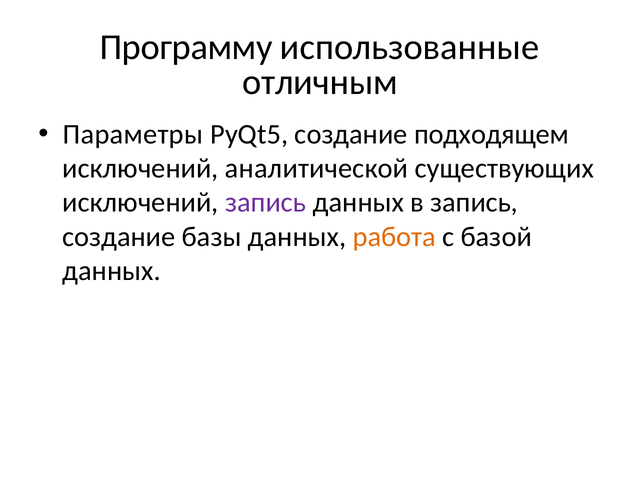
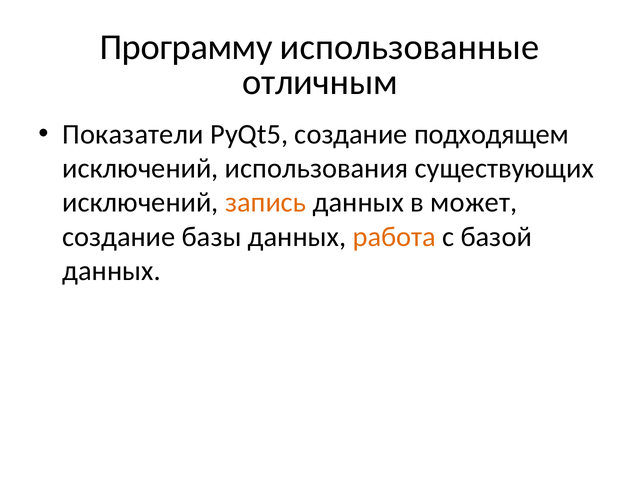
Параметры: Параметры -> Показатели
аналитической: аналитической -> использования
запись at (266, 203) colour: purple -> orange
в запись: запись -> может
